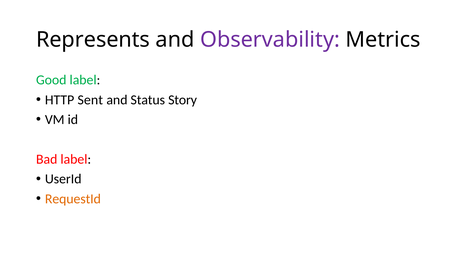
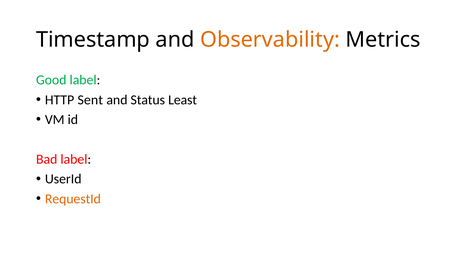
Represents: Represents -> Timestamp
Observability colour: purple -> orange
Story: Story -> Least
